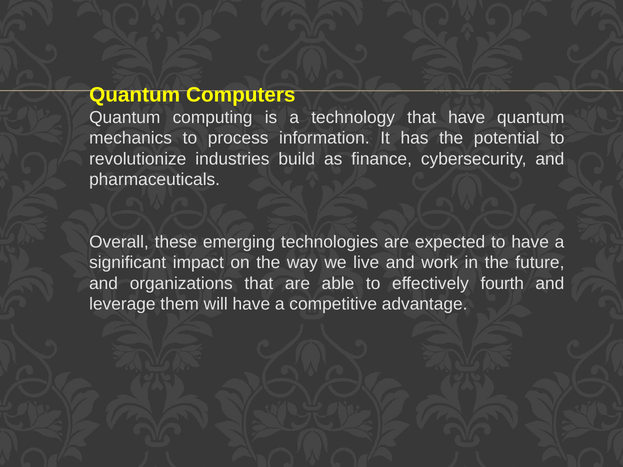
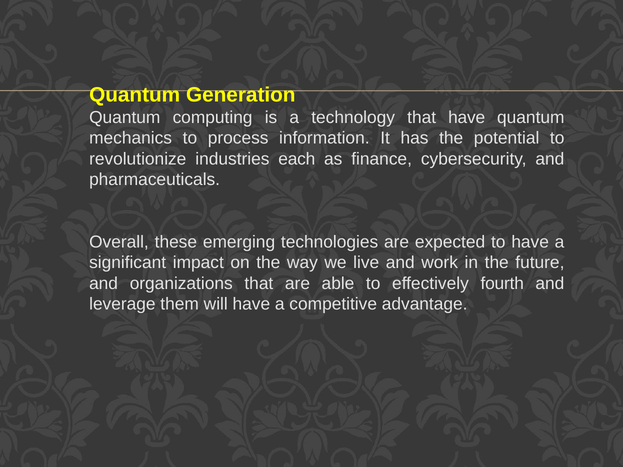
Computers: Computers -> Generation
build: build -> each
